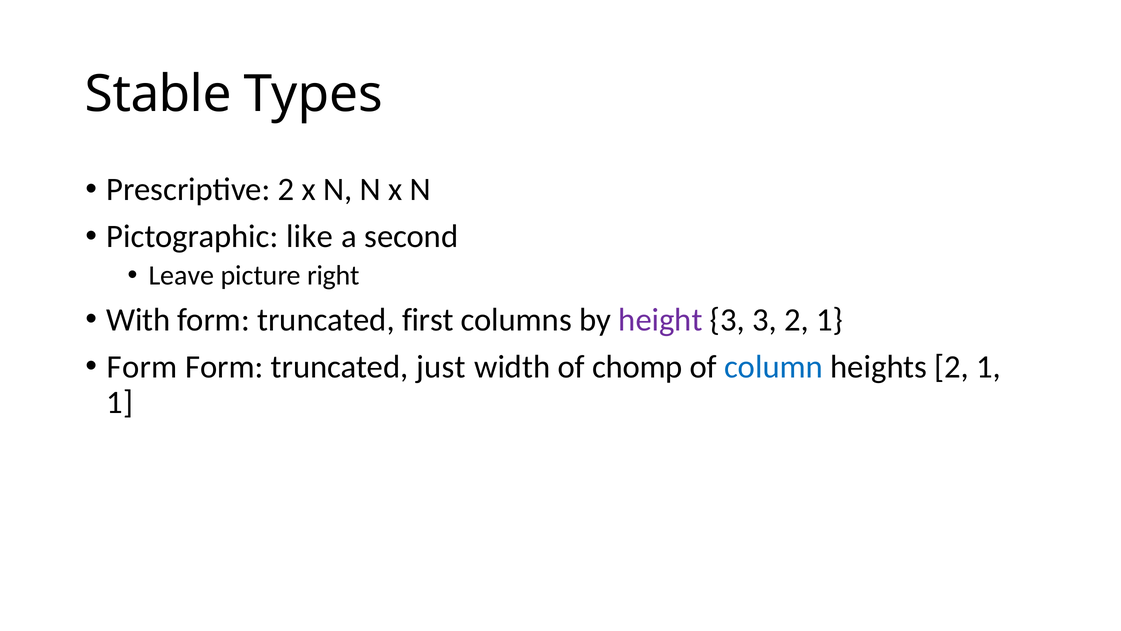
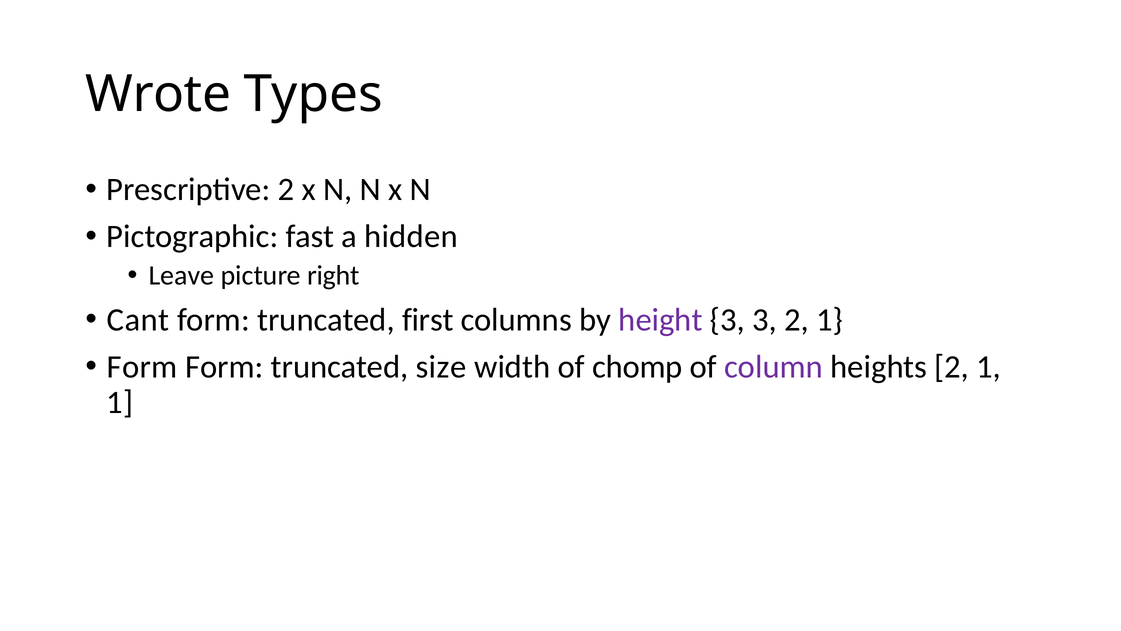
Stable: Stable -> Wrote
like: like -> fast
second: second -> hidden
With: With -> Cant
just: just -> size
column colour: blue -> purple
